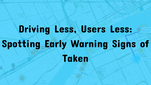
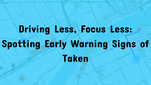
Users: Users -> Focus
